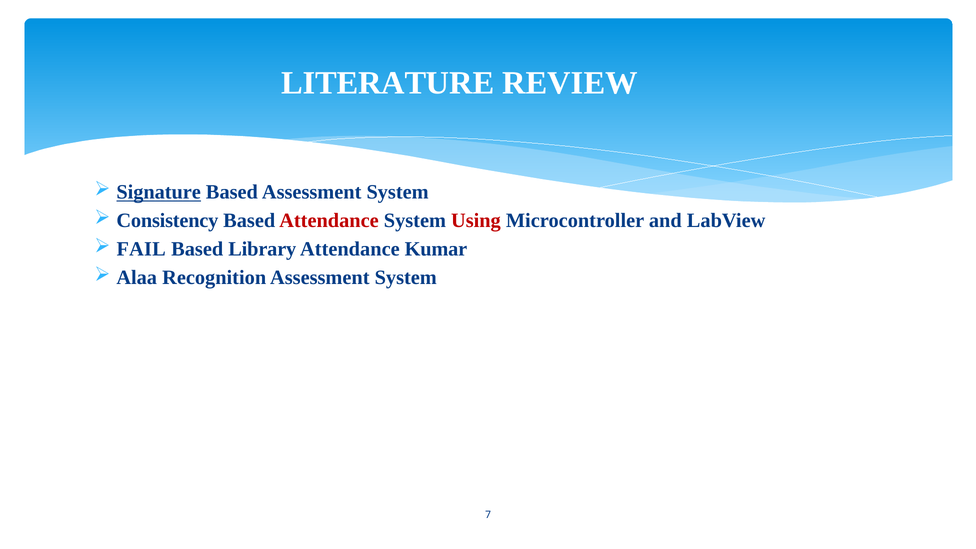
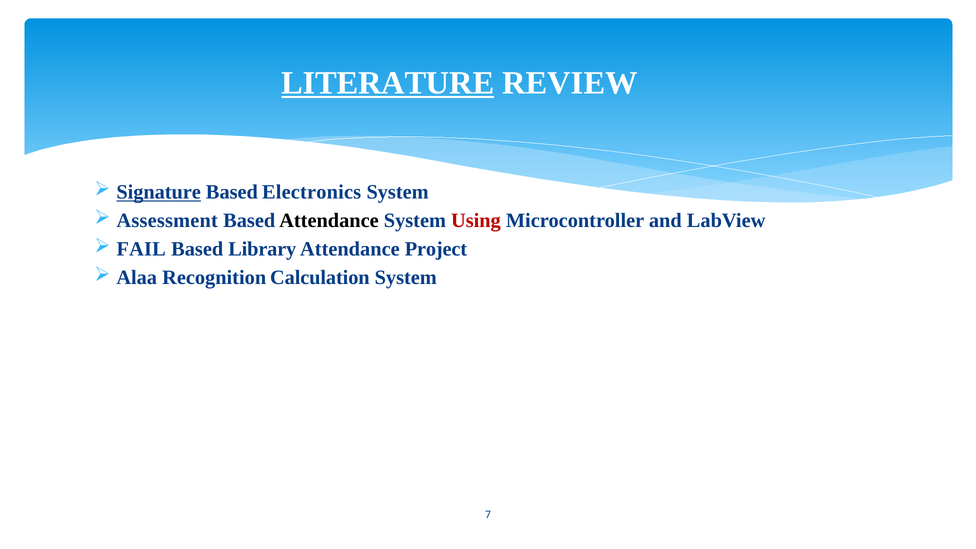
LITERATURE underline: none -> present
Based Assessment: Assessment -> Electronics
Consistency: Consistency -> Assessment
Attendance at (329, 221) colour: red -> black
Kumar: Kumar -> Project
Recognition Assessment: Assessment -> Calculation
